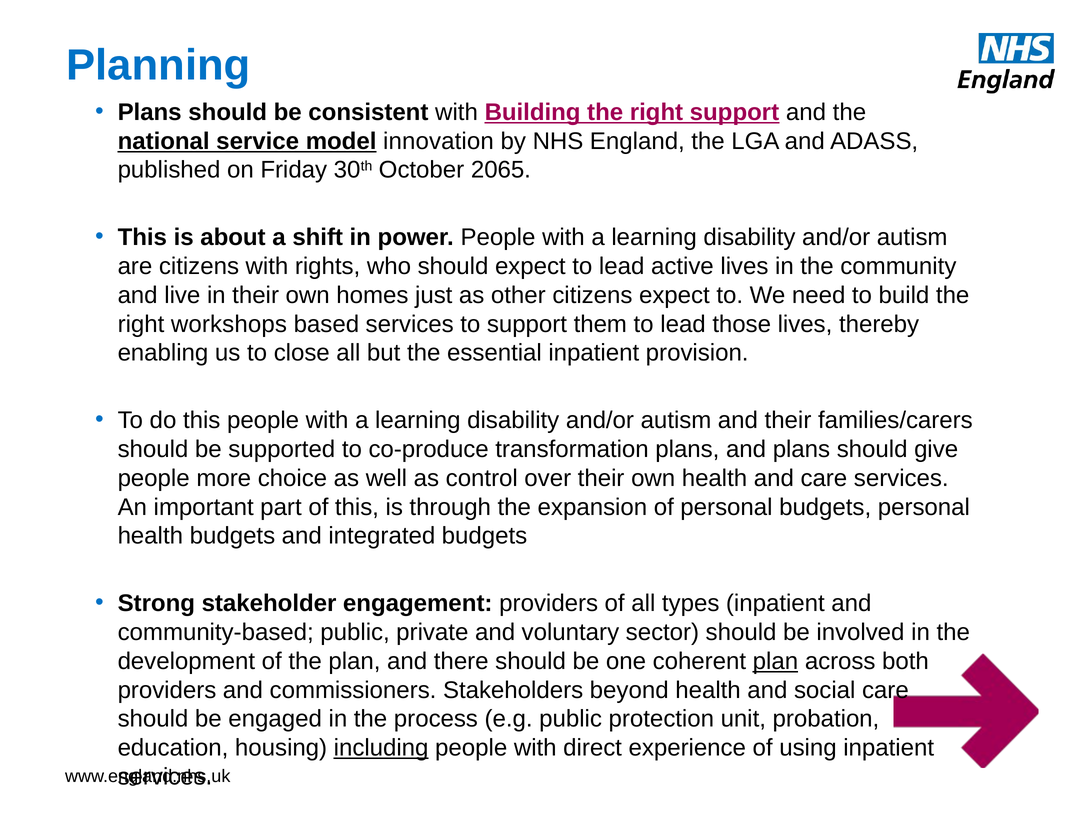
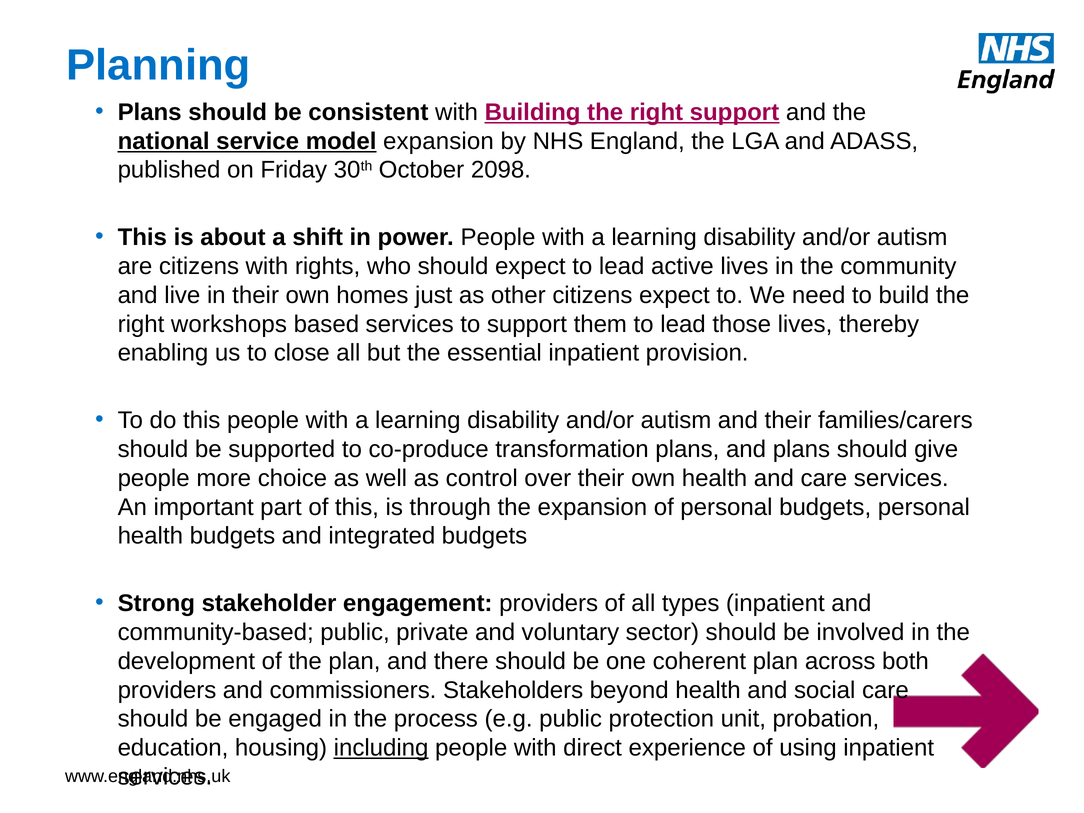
model innovation: innovation -> expansion
2065: 2065 -> 2098
plan at (775, 661) underline: present -> none
